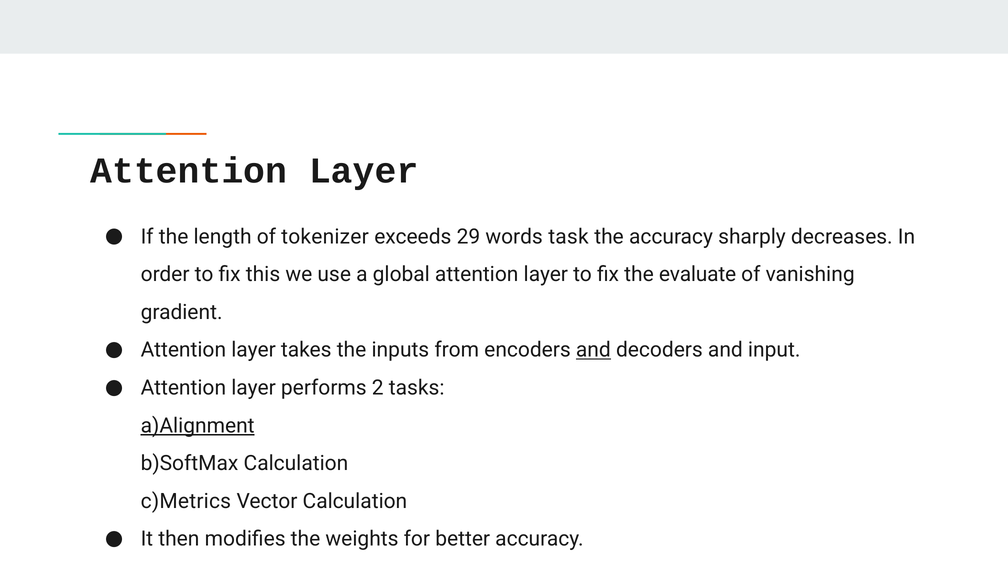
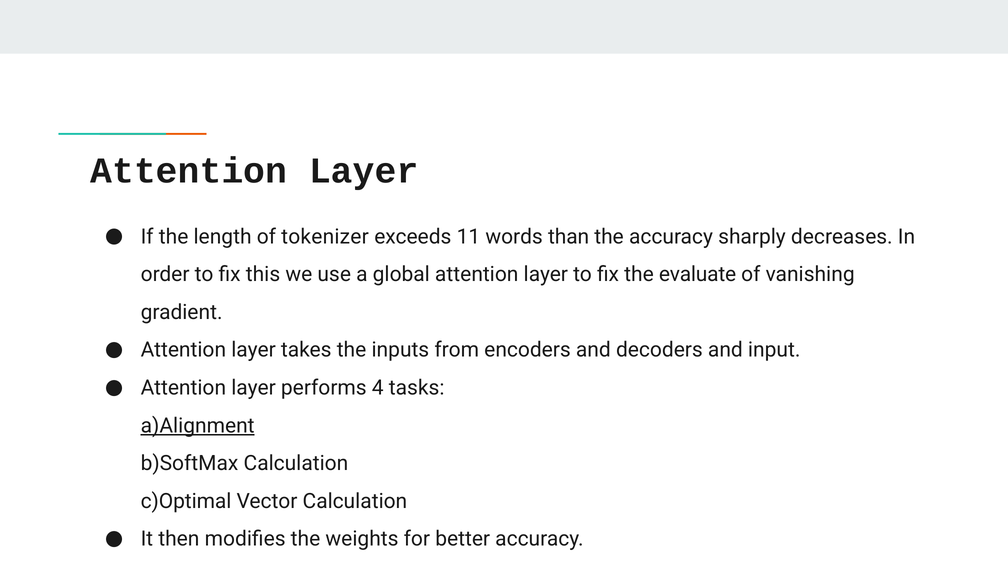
29: 29 -> 11
task: task -> than
and at (593, 350) underline: present -> none
2: 2 -> 4
c)Metrics: c)Metrics -> c)Optimal
